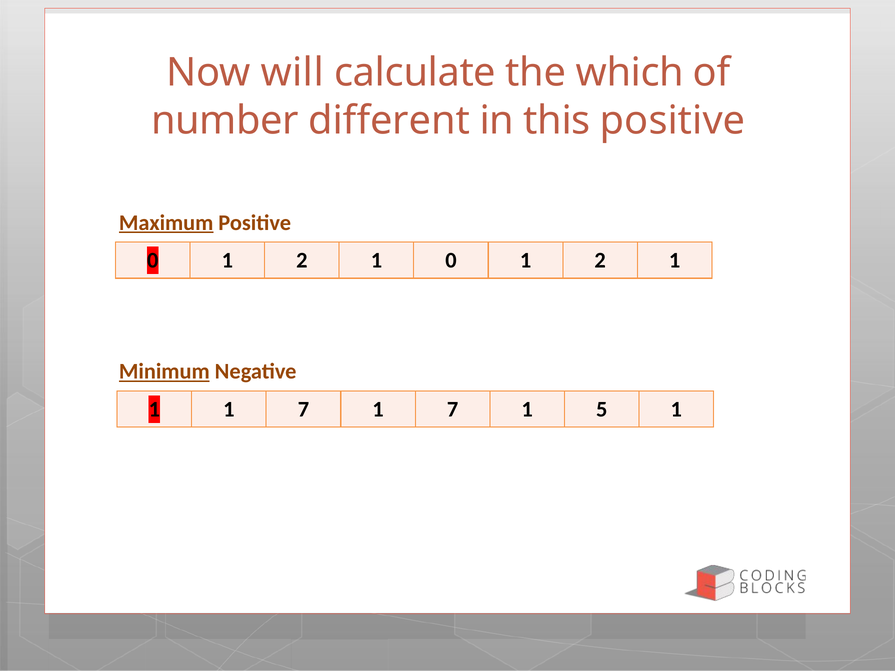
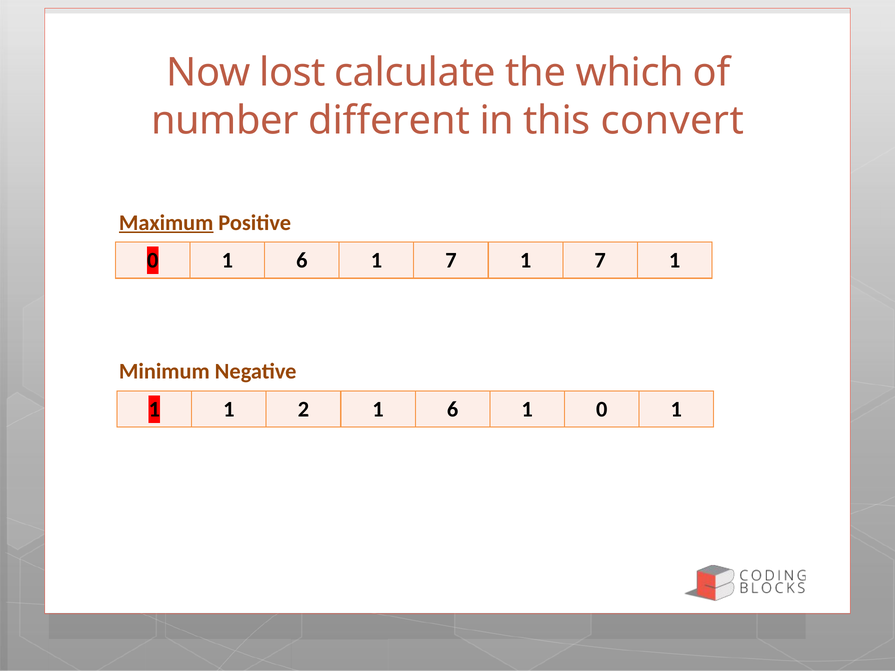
will: will -> lost
this positive: positive -> convert
2 at (302, 260): 2 -> 6
0 at (451, 260): 0 -> 7
2 at (600, 260): 2 -> 7
Minimum underline: present -> none
1 1 7: 7 -> 2
7 at (453, 410): 7 -> 6
1 5: 5 -> 0
